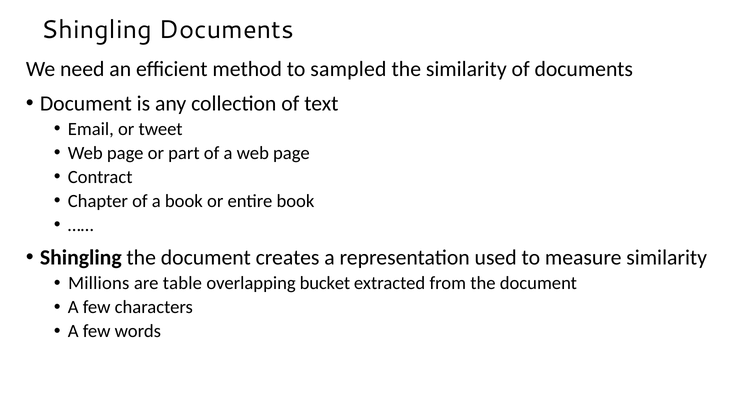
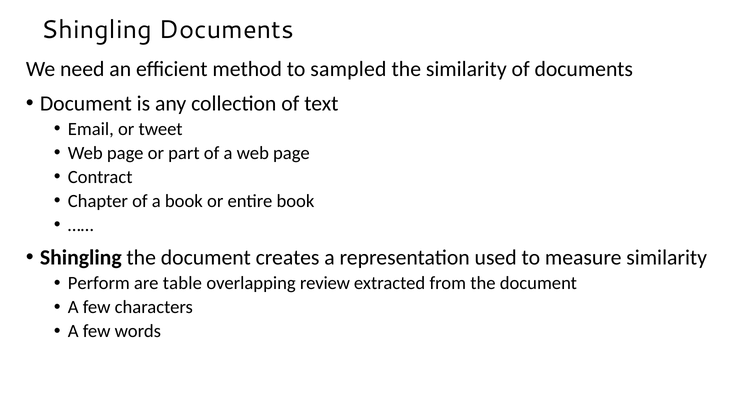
Millions: Millions -> Perform
bucket: bucket -> review
